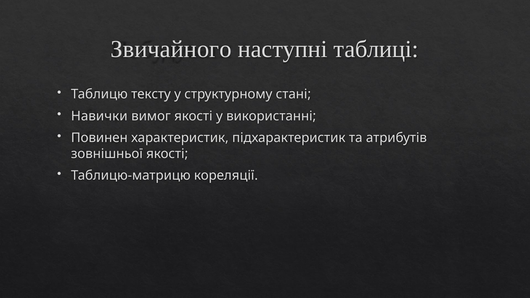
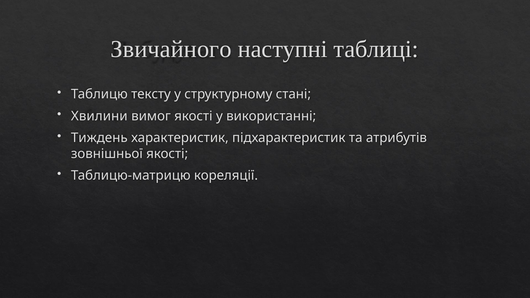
Навички: Навички -> Хвилини
Повинен: Повинен -> Тиждень
